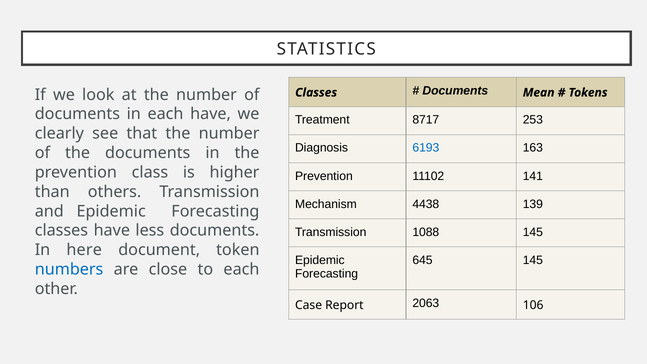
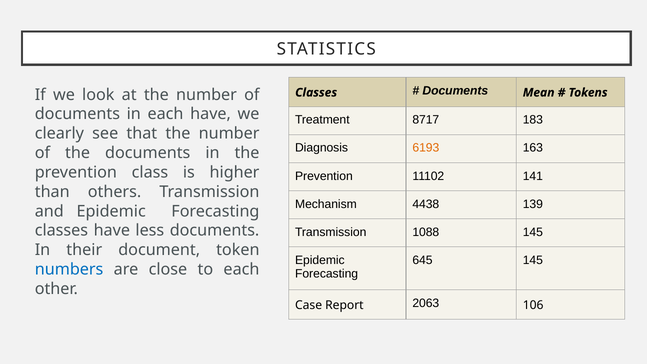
253: 253 -> 183
6193 colour: blue -> orange
here: here -> their
